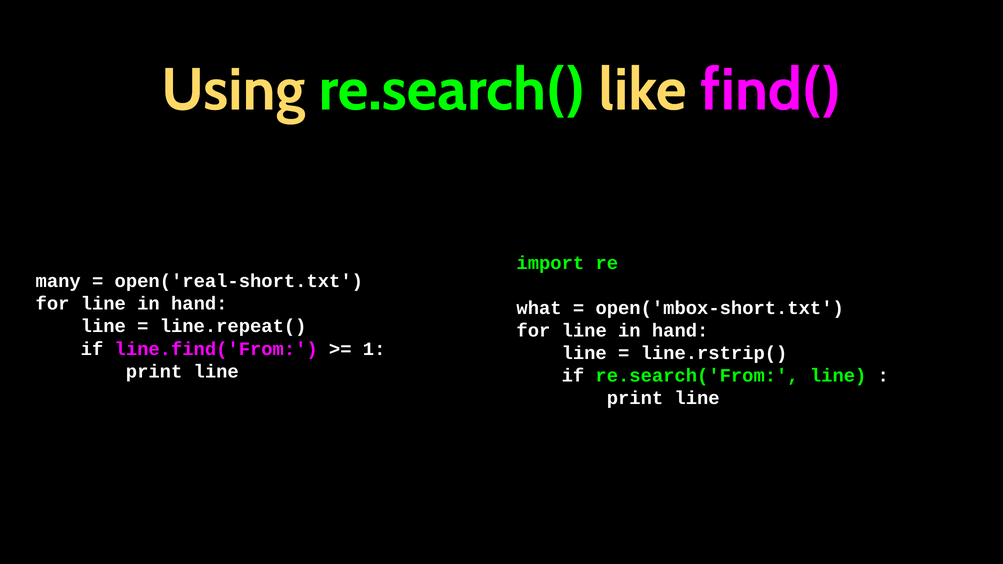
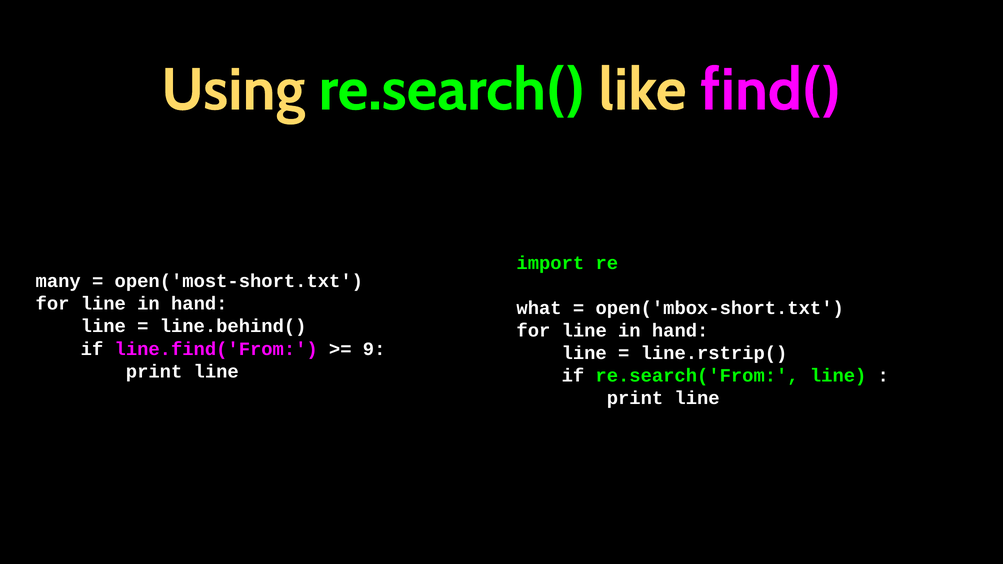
open('real-short.txt: open('real-short.txt -> open('most-short.txt
line.repeat(: line.repeat( -> line.behind(
1: 1 -> 9
